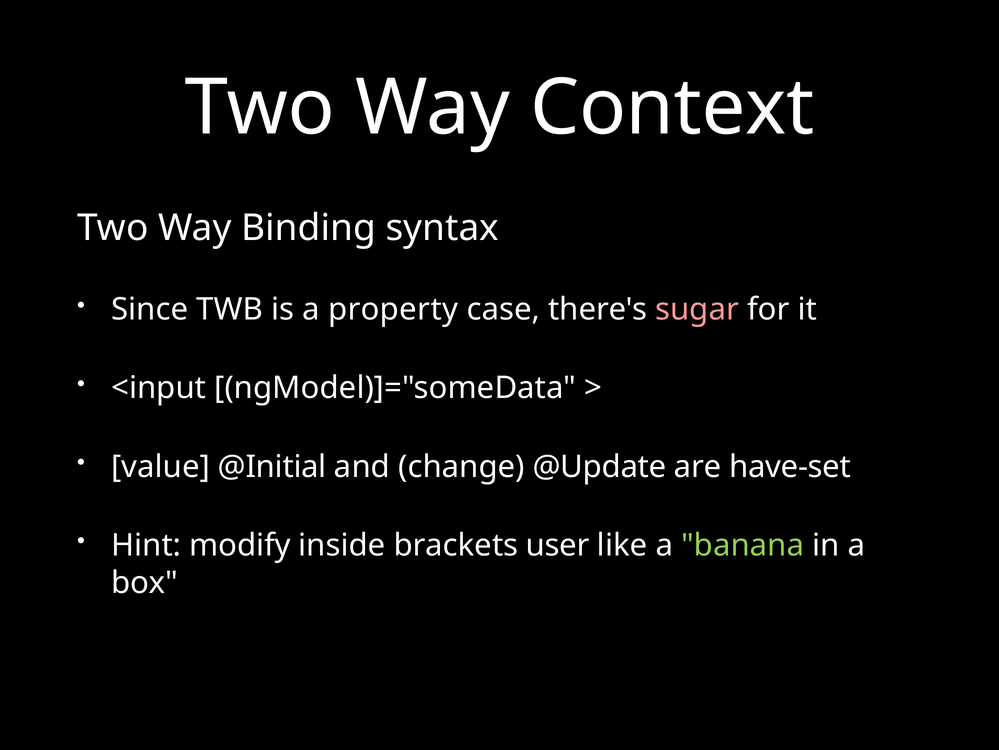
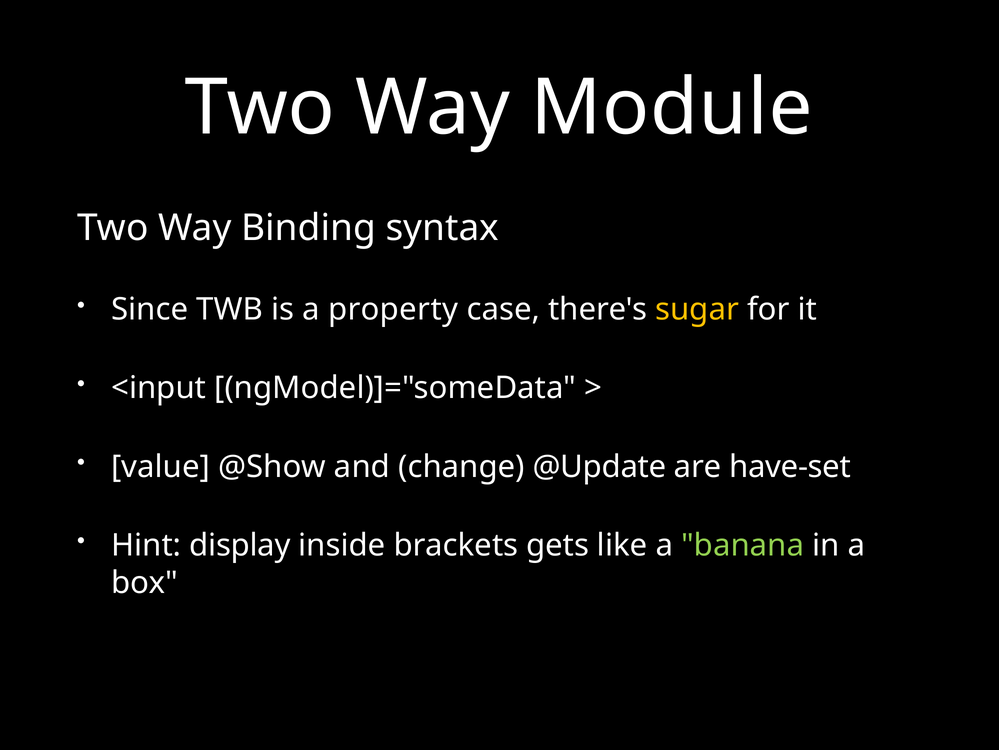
Context: Context -> Module
sugar colour: pink -> yellow
@Initial: @Initial -> @Show
modify: modify -> display
user: user -> gets
